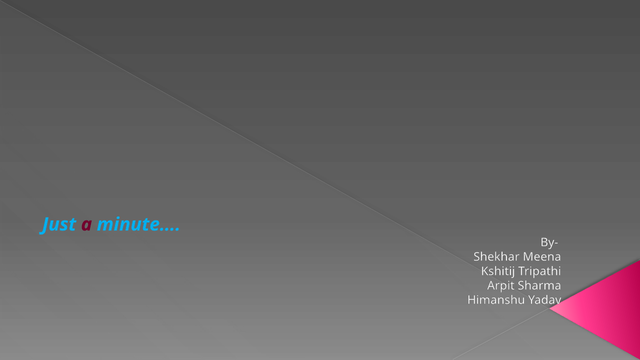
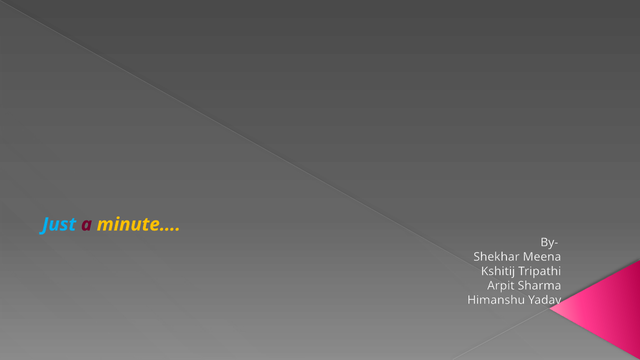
minute… colour: light blue -> yellow
